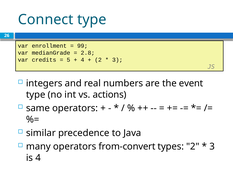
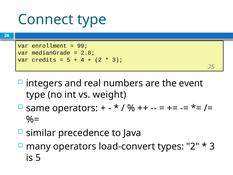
actions: actions -> weight
from-convert: from-convert -> load-convert
is 4: 4 -> 5
